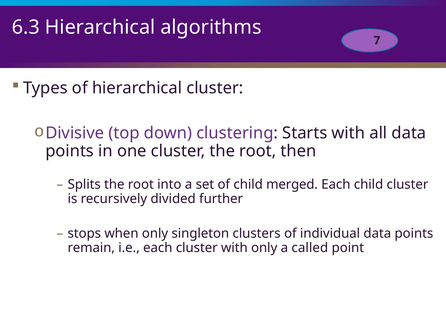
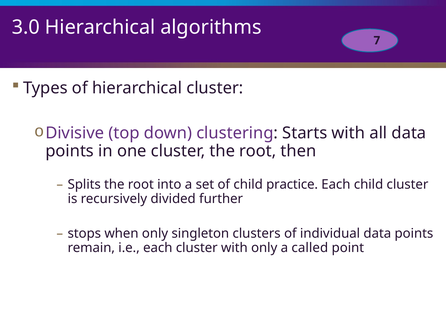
6.3: 6.3 -> 3.0
merged: merged -> practice
